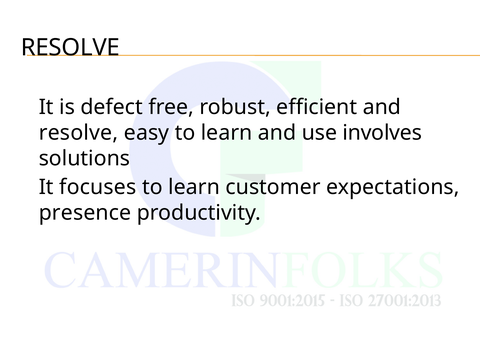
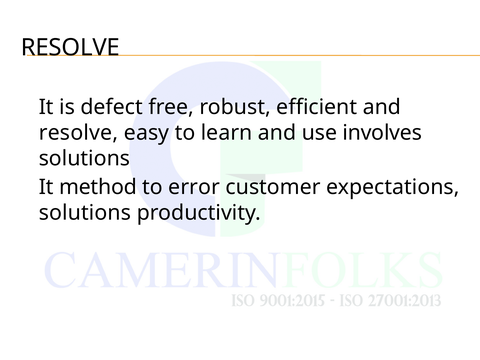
focuses: focuses -> method
learn at (194, 187): learn -> error
presence at (85, 213): presence -> solutions
